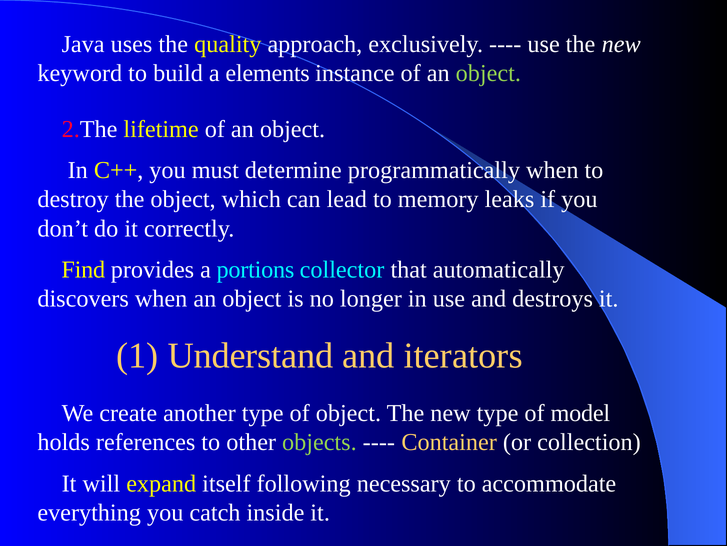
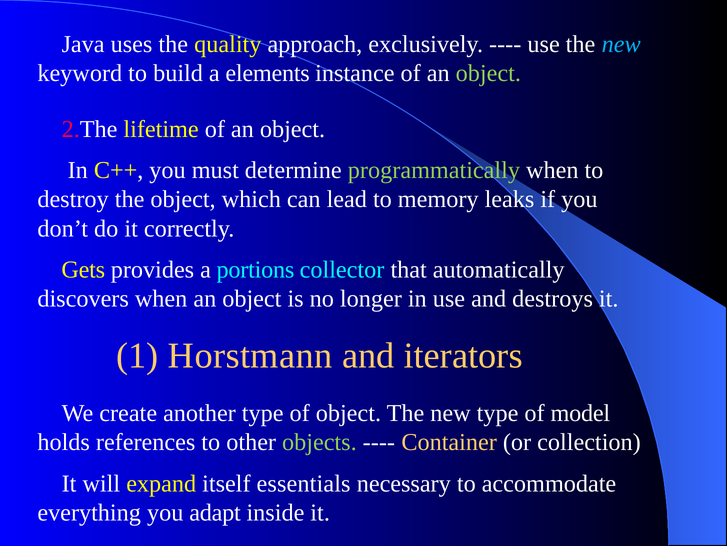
new at (621, 44) colour: white -> light blue
programmatically colour: white -> light green
Find: Find -> Gets
Understand: Understand -> Horstmann
following: following -> essentials
catch: catch -> adapt
